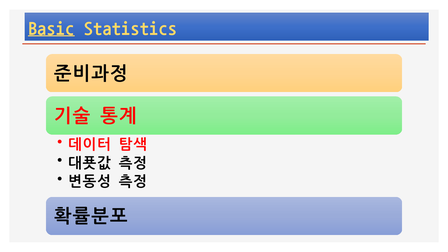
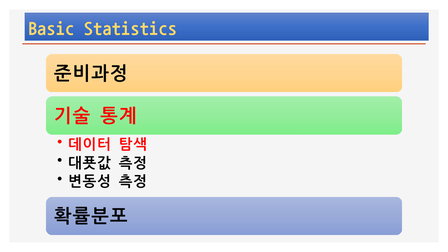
Basic underline: present -> none
